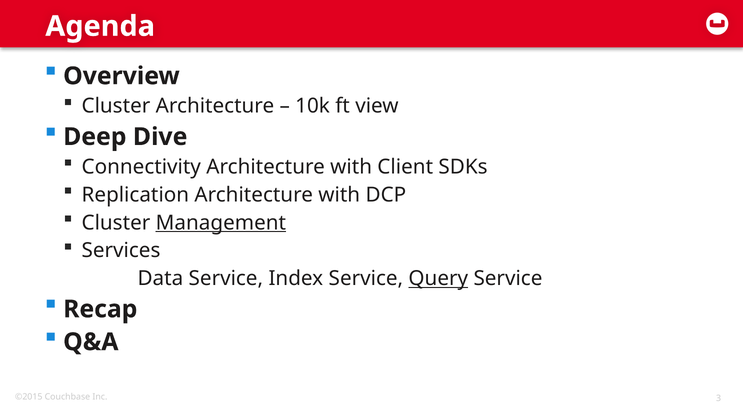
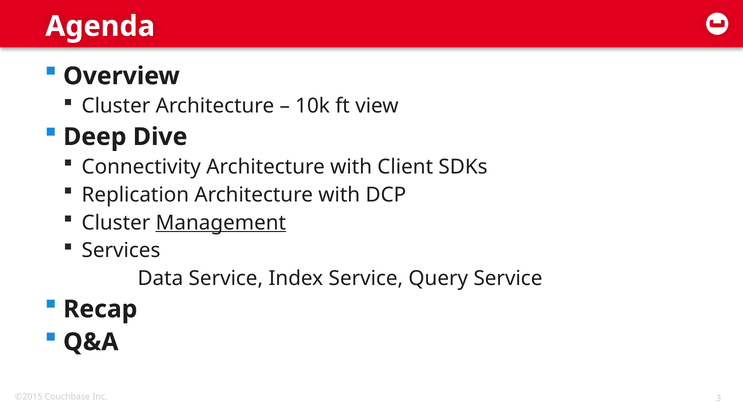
Query underline: present -> none
